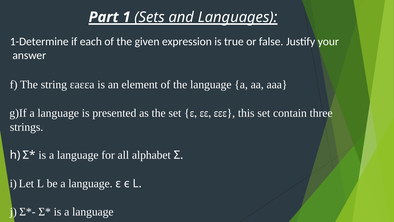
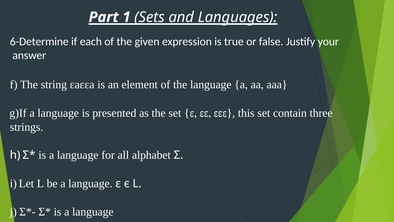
1-Determine: 1-Determine -> 6-Determine
